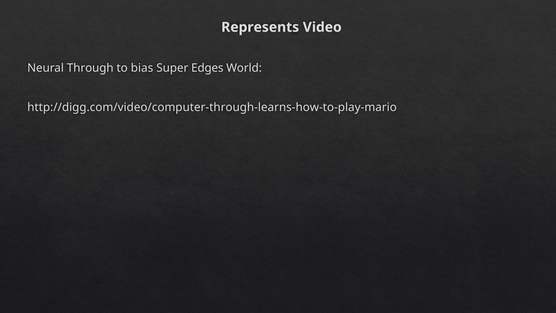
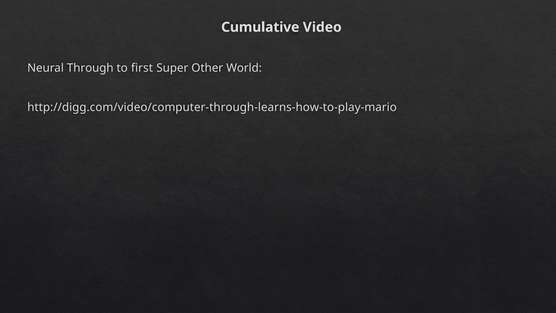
Represents: Represents -> Cumulative
bias: bias -> first
Edges: Edges -> Other
